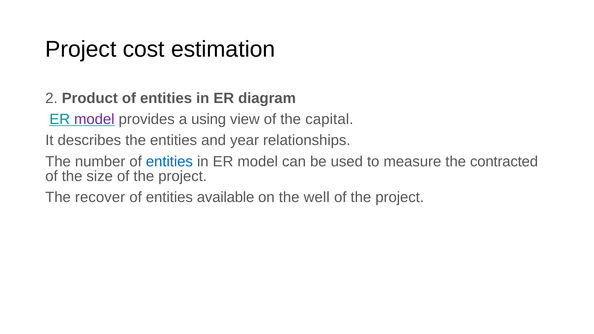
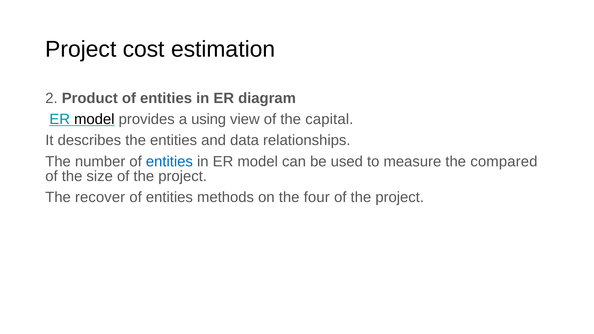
model at (94, 119) colour: purple -> black
year: year -> data
contracted: contracted -> compared
available: available -> methods
well: well -> four
